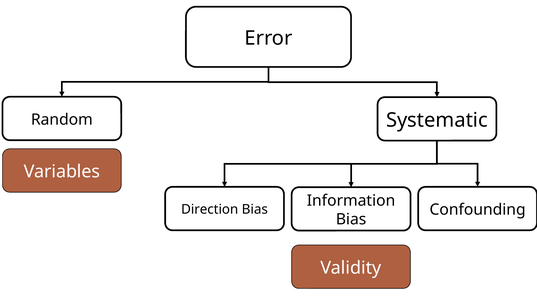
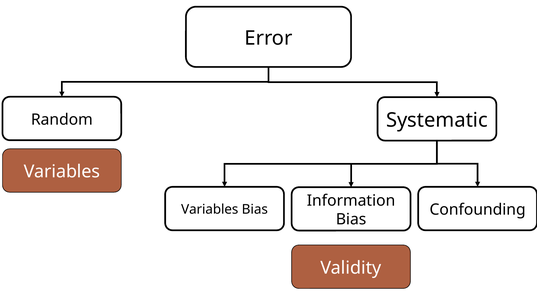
Direction at (210, 210): Direction -> Variables
